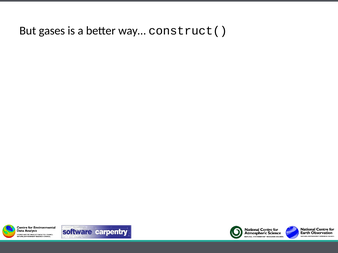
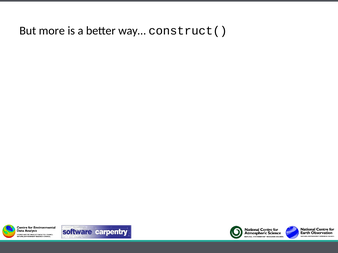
gases: gases -> more
